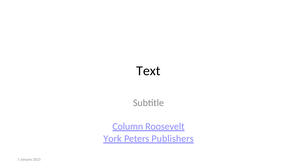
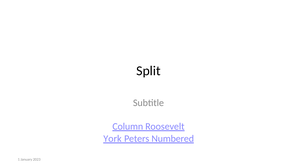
Text: Text -> Split
Publishers: Publishers -> Numbered
